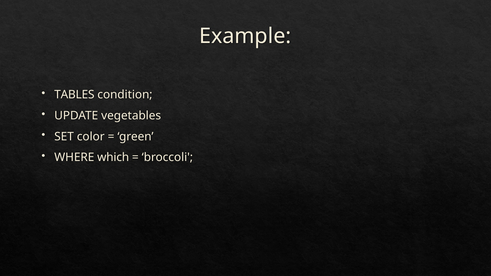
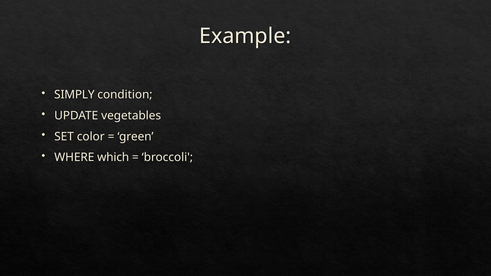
TABLES: TABLES -> SIMPLY
